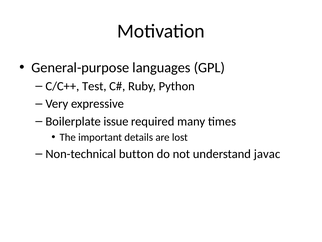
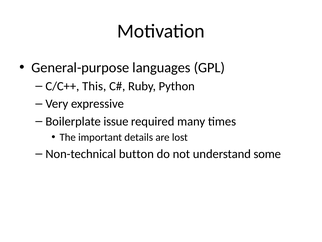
Test: Test -> This
javac: javac -> some
